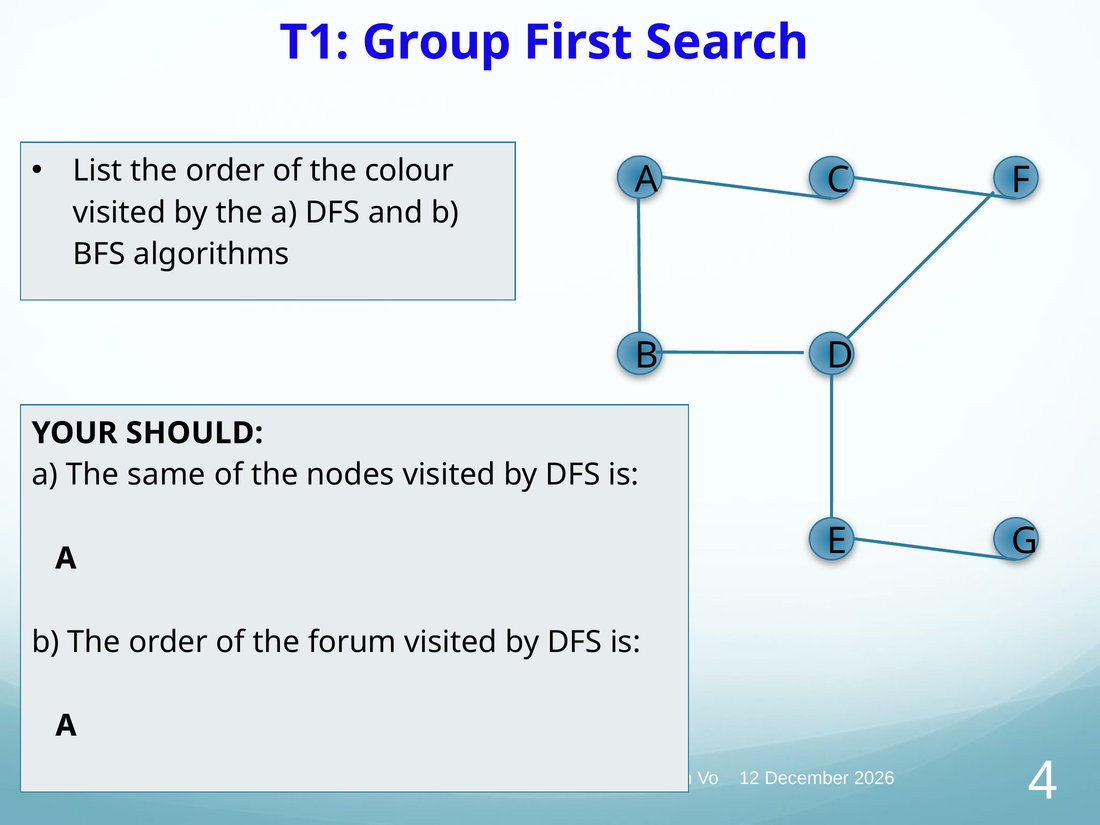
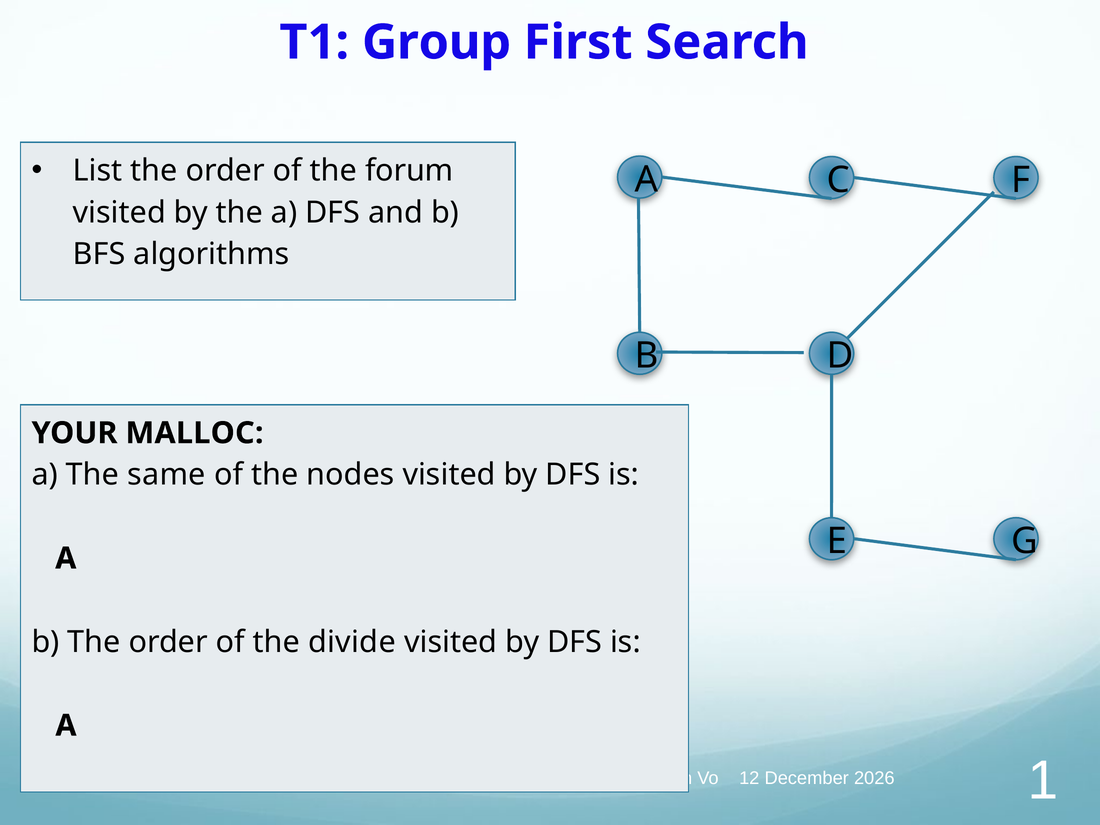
colour: colour -> forum
SHOULD: SHOULD -> MALLOC
forum: forum -> divide
4: 4 -> 1
